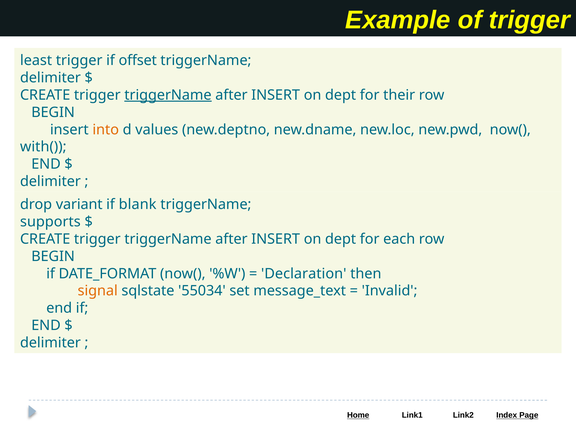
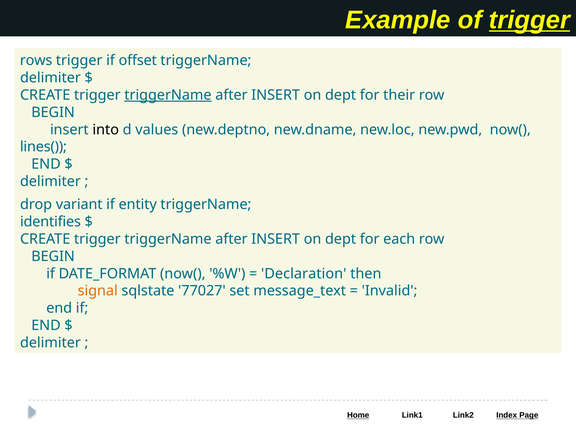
trigger at (529, 20) underline: none -> present
least: least -> rows
into colour: orange -> black
with(: with( -> lines(
blank: blank -> entity
supports: supports -> identifies
55034: 55034 -> 77027
